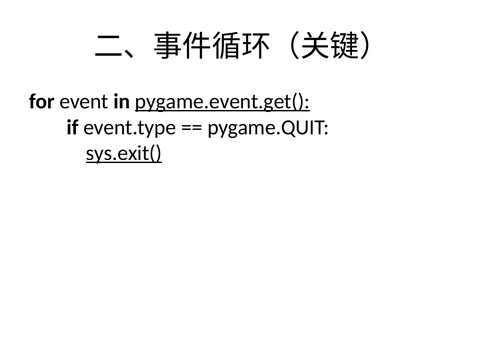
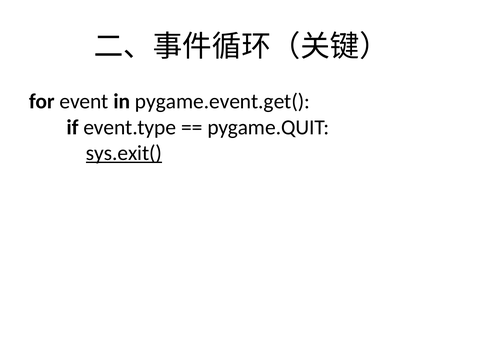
pygame.event.get( underline: present -> none
